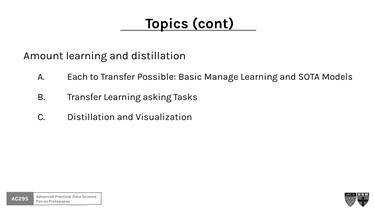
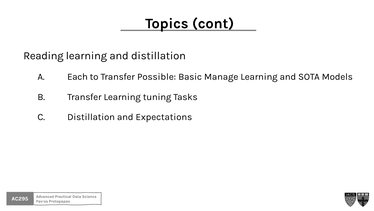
Amount: Amount -> Reading
asking: asking -> tuning
Visualization: Visualization -> Expectations
